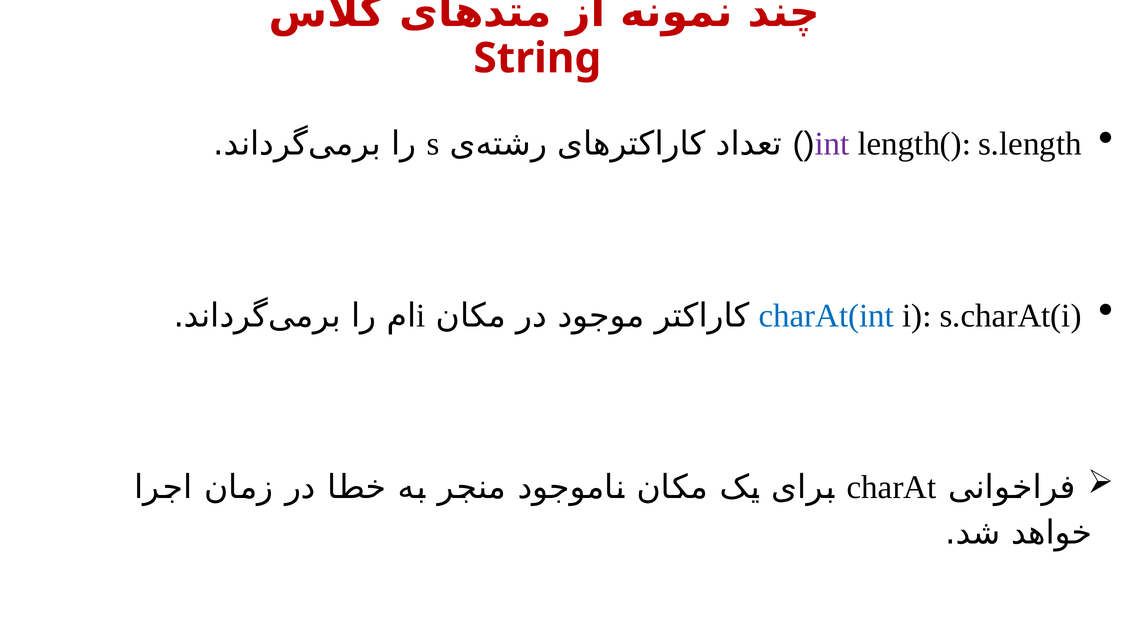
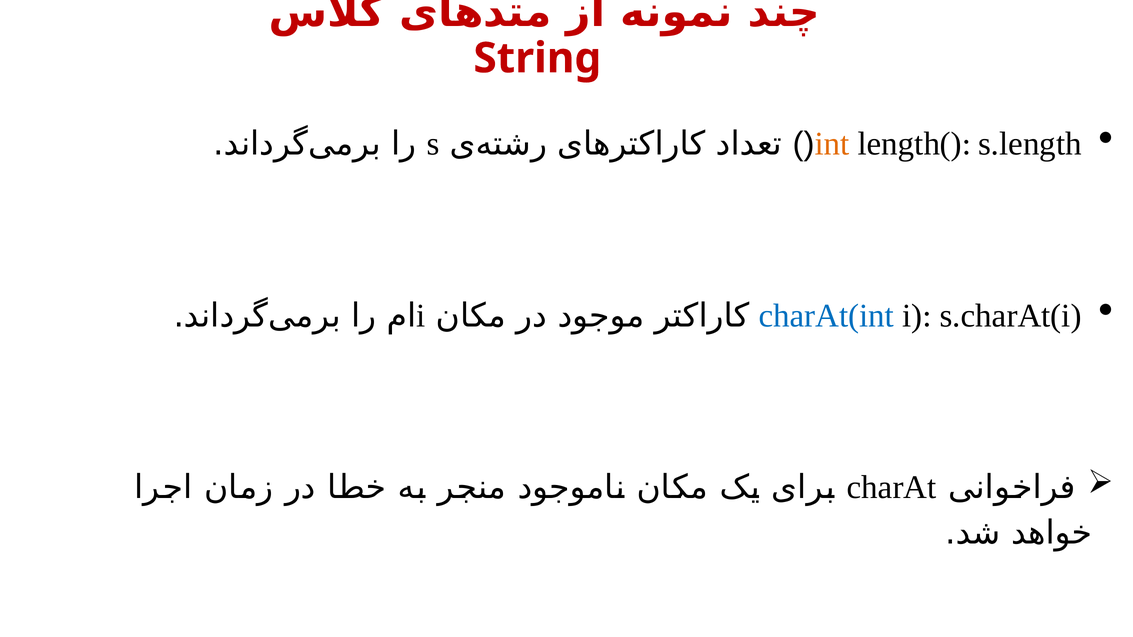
int colour: purple -> orange
